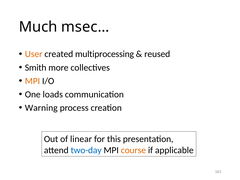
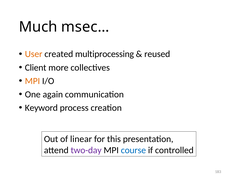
Smith: Smith -> Client
loads: loads -> again
Warning: Warning -> Keyword
two-day colour: blue -> purple
course colour: orange -> blue
applicable: applicable -> controlled
